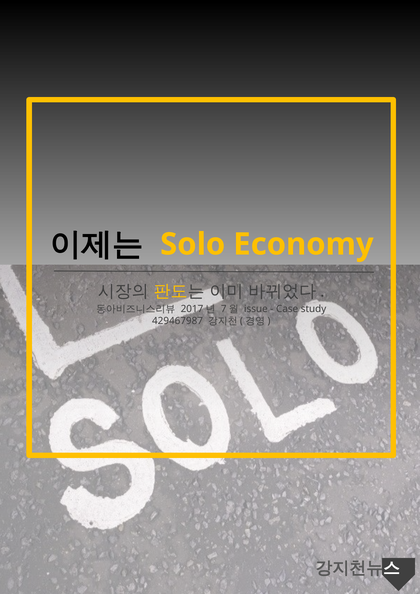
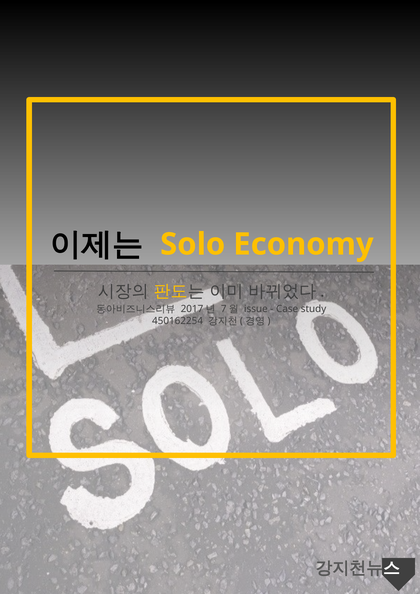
429467987: 429467987 -> 450162254
